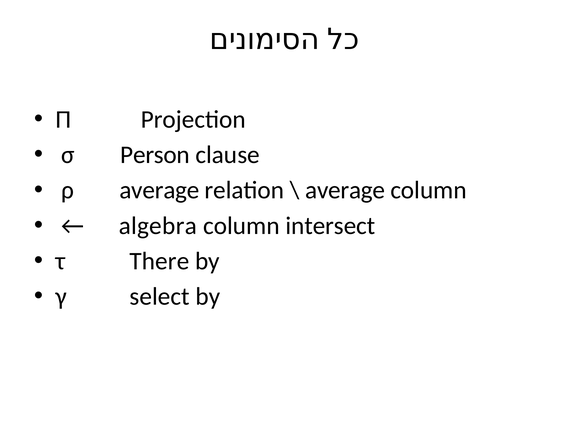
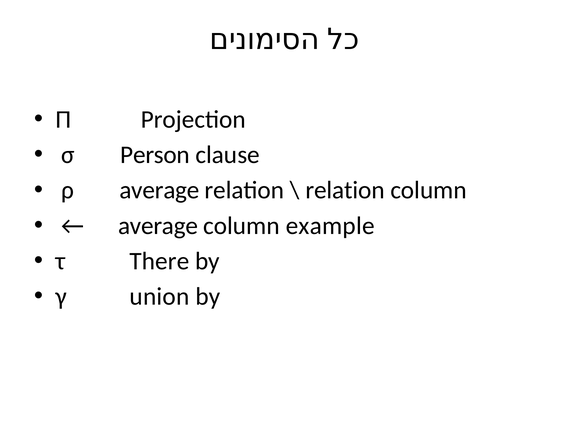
average at (345, 190): average -> relation
algebra at (158, 226): algebra -> average
intersect: intersect -> example
select: select -> union
